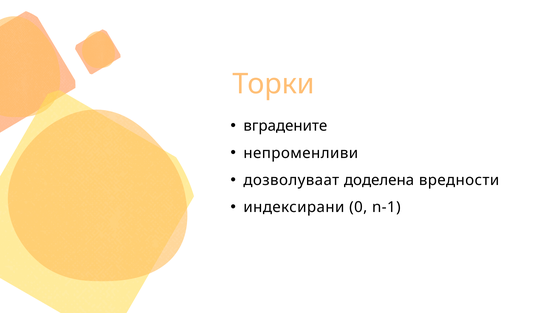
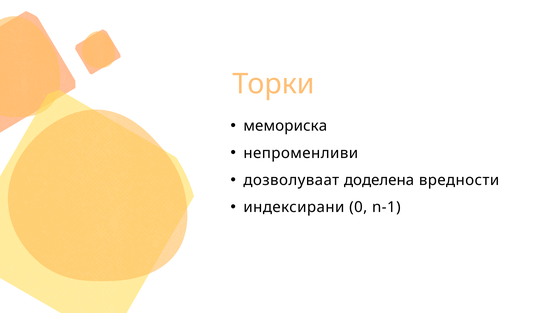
вградените: вградените -> мемориска
